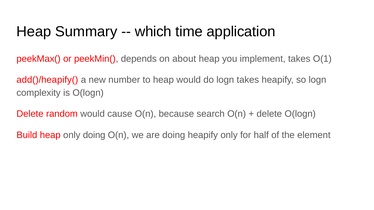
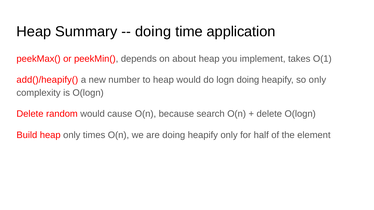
which at (153, 32): which -> doing
logn takes: takes -> doing
so logn: logn -> only
only doing: doing -> times
